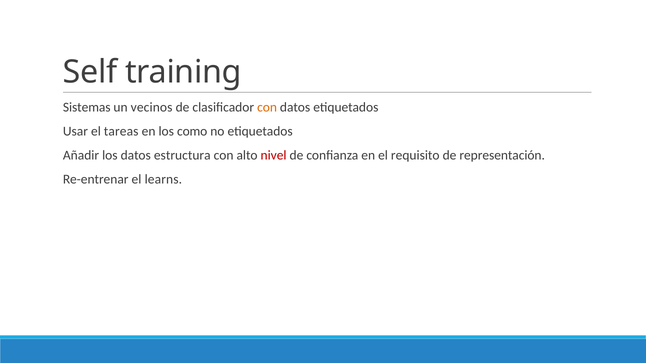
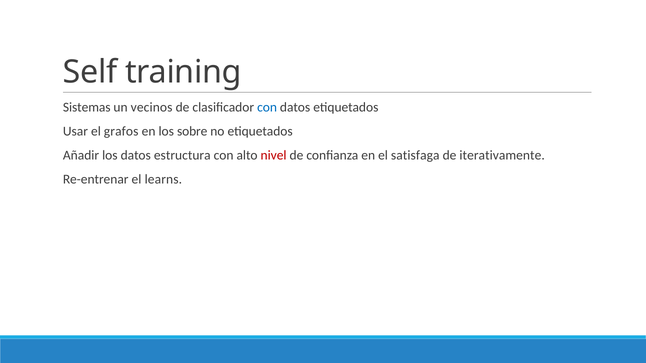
con at (267, 107) colour: orange -> blue
tareas: tareas -> grafos
como: como -> sobre
requisito: requisito -> satisfaga
representación: representación -> iterativamente
